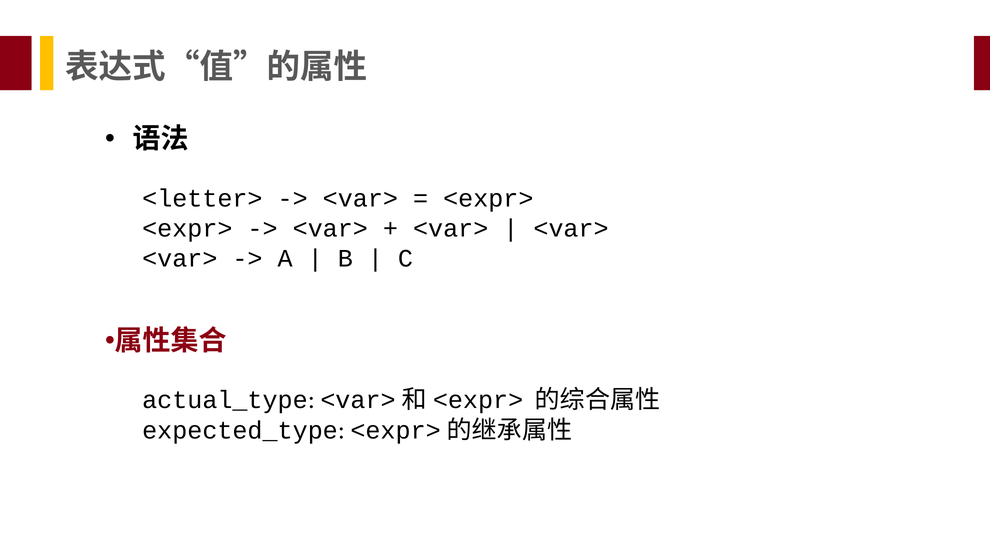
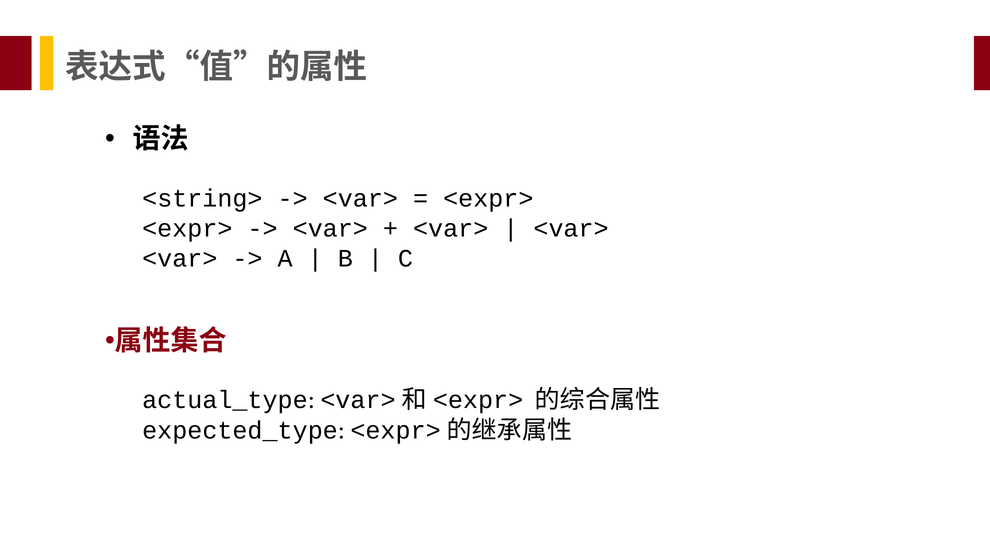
<letter>: <letter> -> <string>
